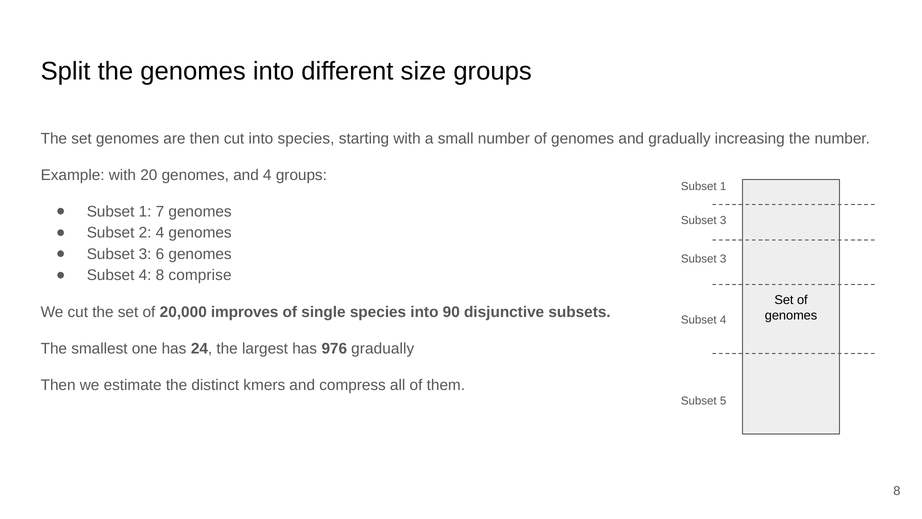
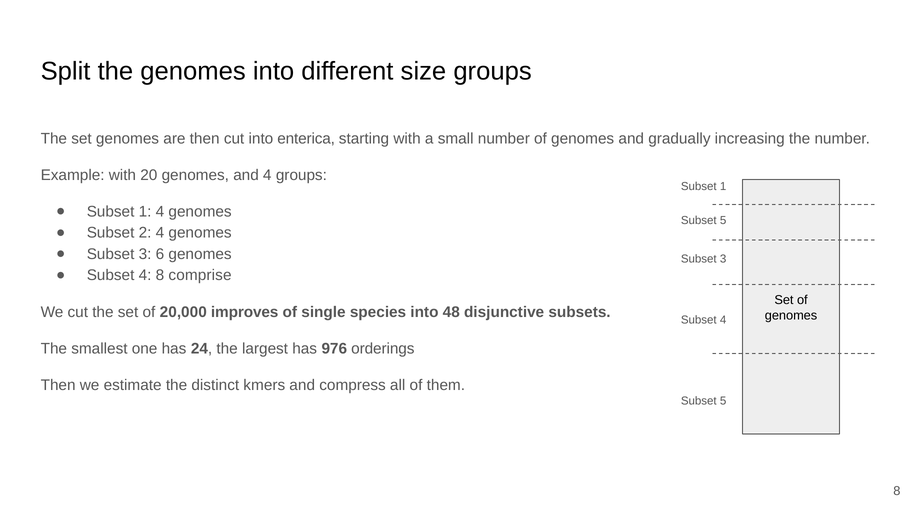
into species: species -> enterica
1 7: 7 -> 4
3 at (723, 220): 3 -> 5
90: 90 -> 48
976 gradually: gradually -> orderings
